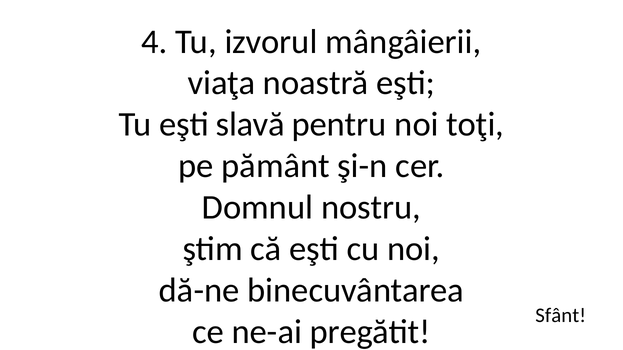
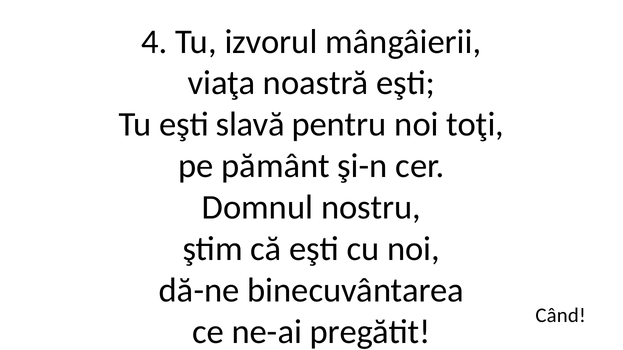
Sfânt: Sfânt -> Când
